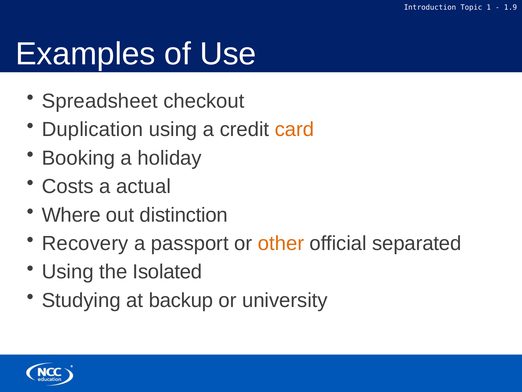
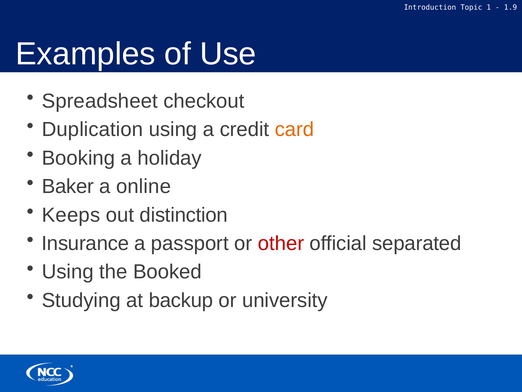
Costs: Costs -> Baker
actual: actual -> online
Where: Where -> Keeps
Recovery: Recovery -> Insurance
other colour: orange -> red
Isolated: Isolated -> Booked
